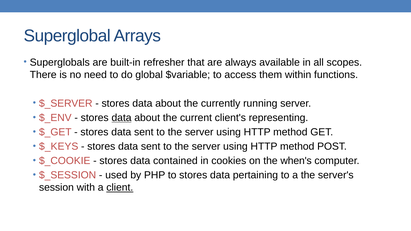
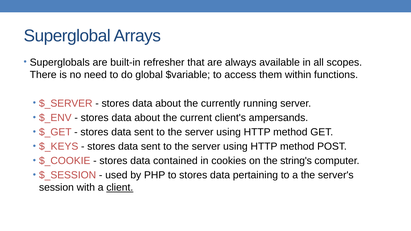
data at (122, 118) underline: present -> none
representing: representing -> ampersands
when's: when's -> string's
